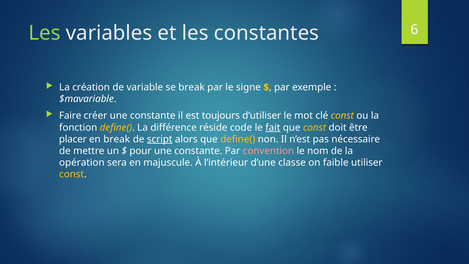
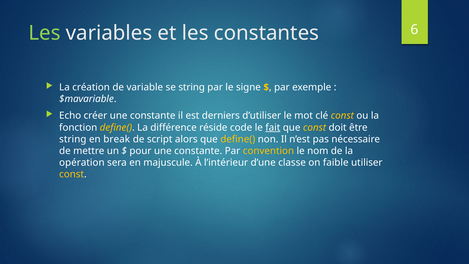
se break: break -> string
Faire: Faire -> Echo
toujours: toujours -> derniers
placer at (73, 139): placer -> string
script underline: present -> none
convention colour: pink -> yellow
